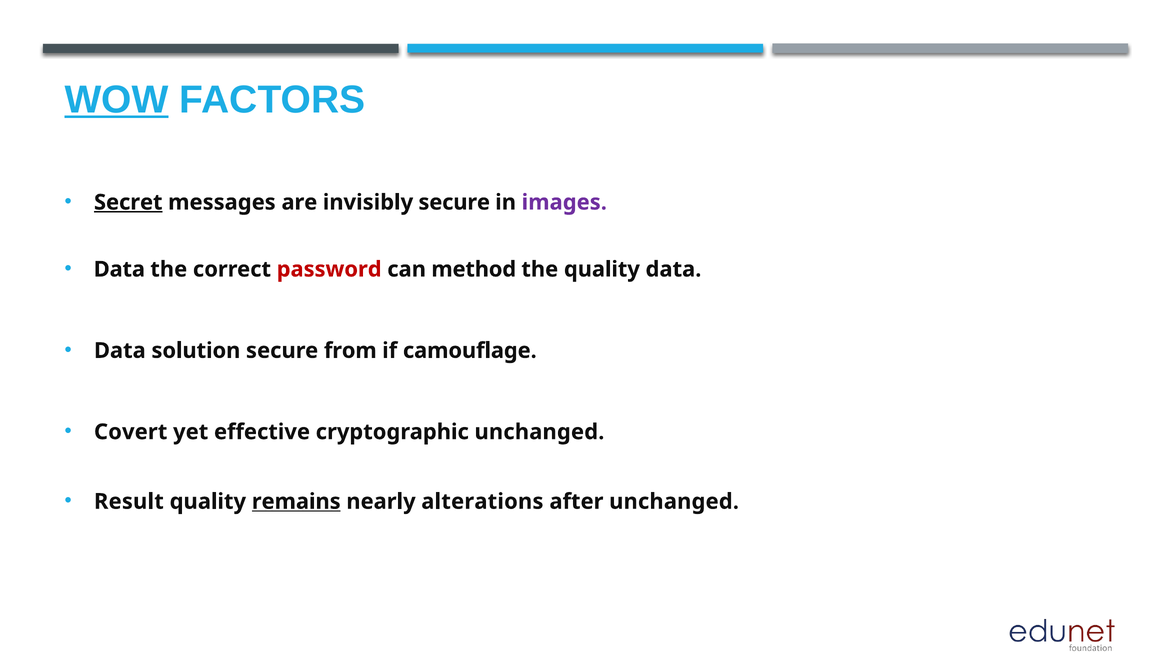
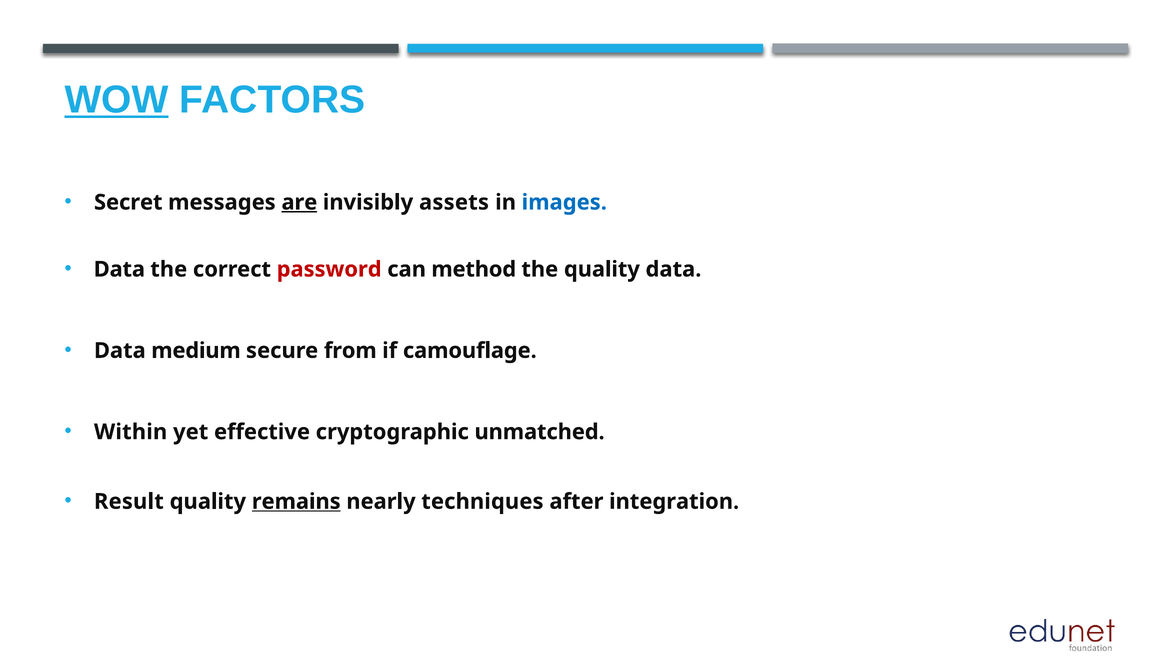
Secret underline: present -> none
are underline: none -> present
invisibly secure: secure -> assets
images colour: purple -> blue
solution: solution -> medium
Covert: Covert -> Within
cryptographic unchanged: unchanged -> unmatched
alterations: alterations -> techniques
after unchanged: unchanged -> integration
